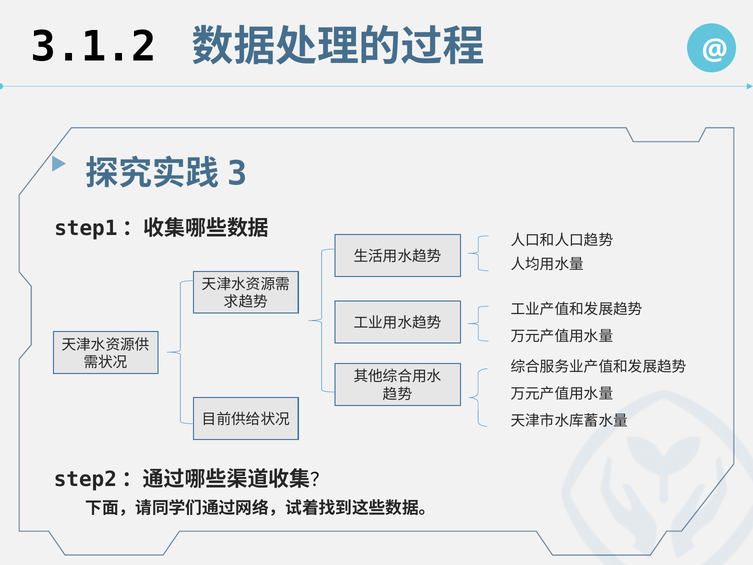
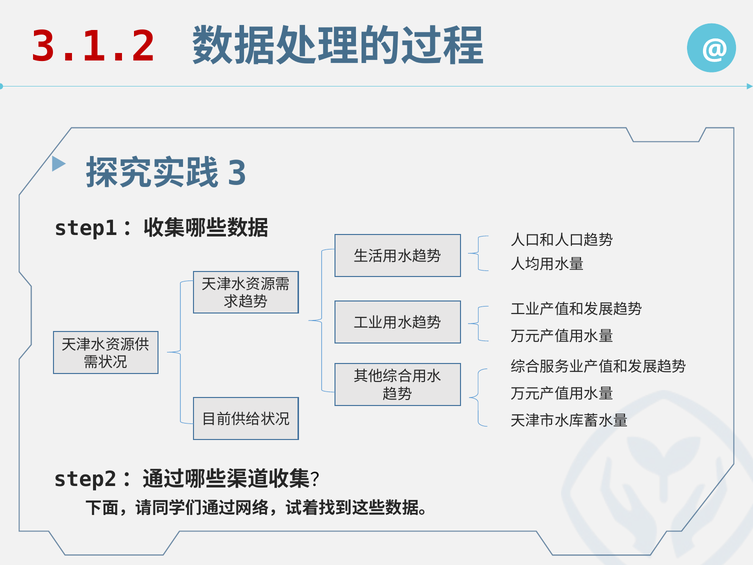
3.1.2 colour: black -> red
